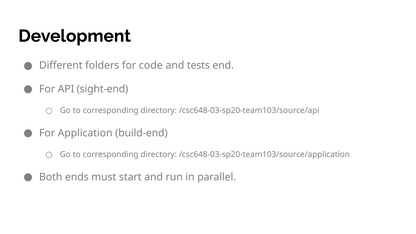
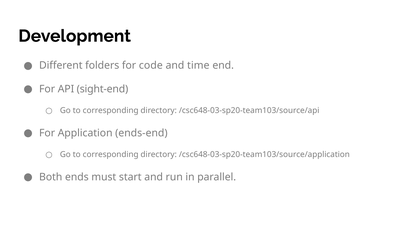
tests: tests -> time
build-end: build-end -> ends-end
